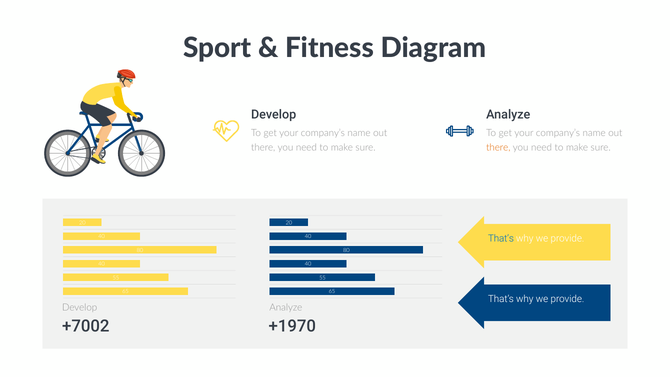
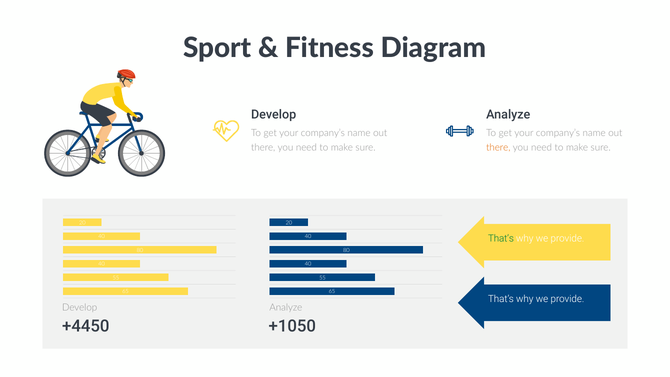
That’s at (501, 239) colour: blue -> green
+7002: +7002 -> +4450
+1970: +1970 -> +1050
